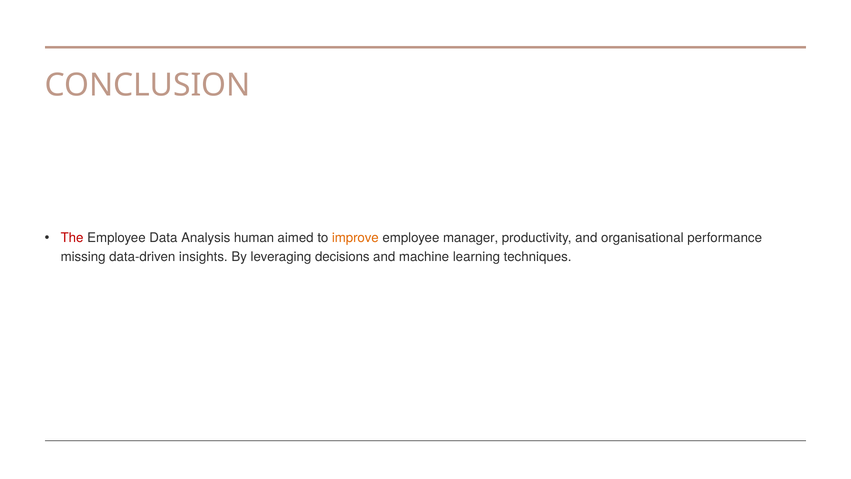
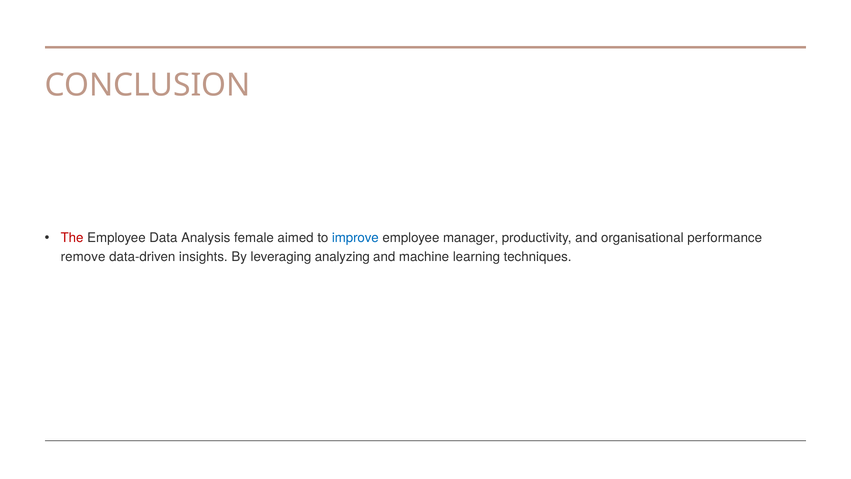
human: human -> female
improve colour: orange -> blue
missing: missing -> remove
decisions: decisions -> analyzing
